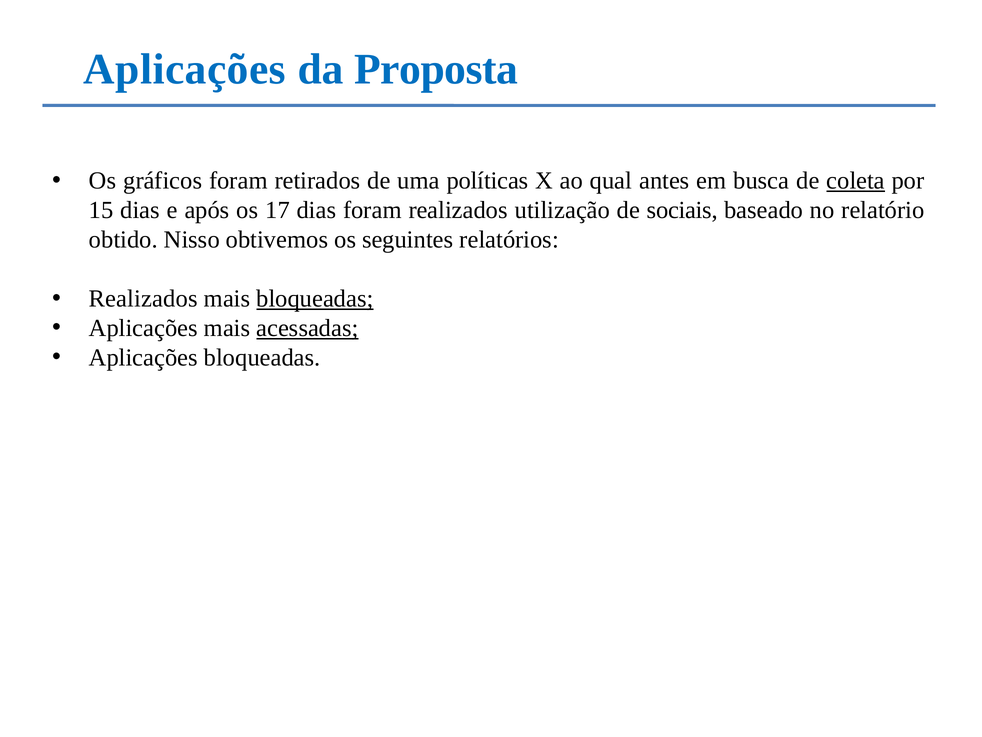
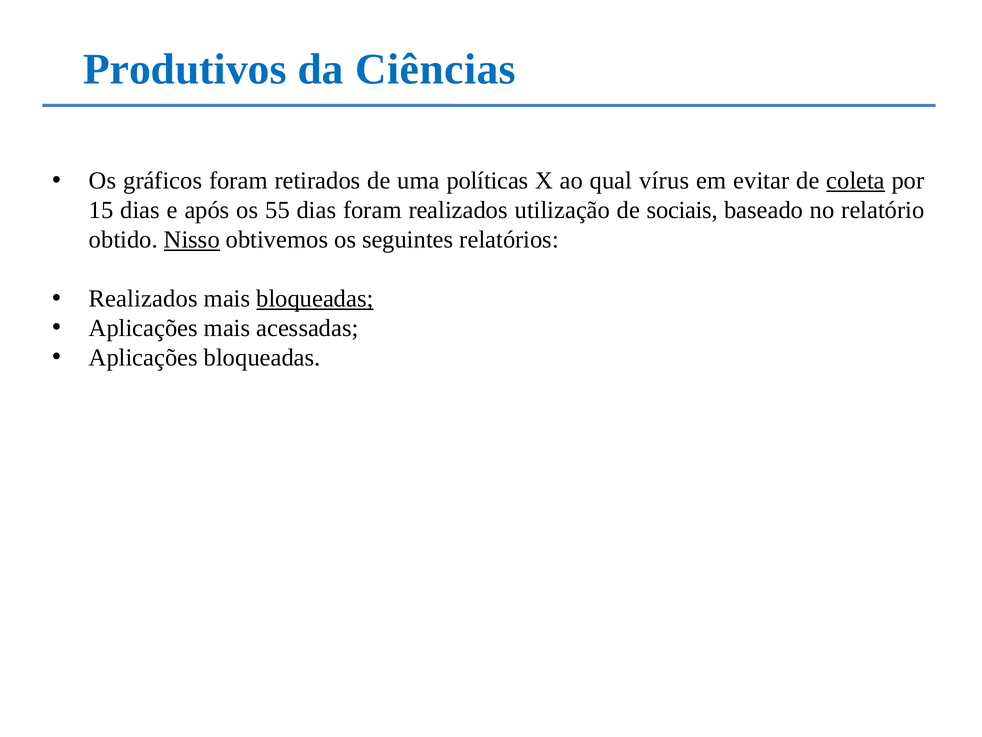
Aplicações at (185, 69): Aplicações -> Produtivos
Proposta: Proposta -> Ciências
antes: antes -> vírus
busca: busca -> evitar
17: 17 -> 55
Nisso underline: none -> present
acessadas underline: present -> none
